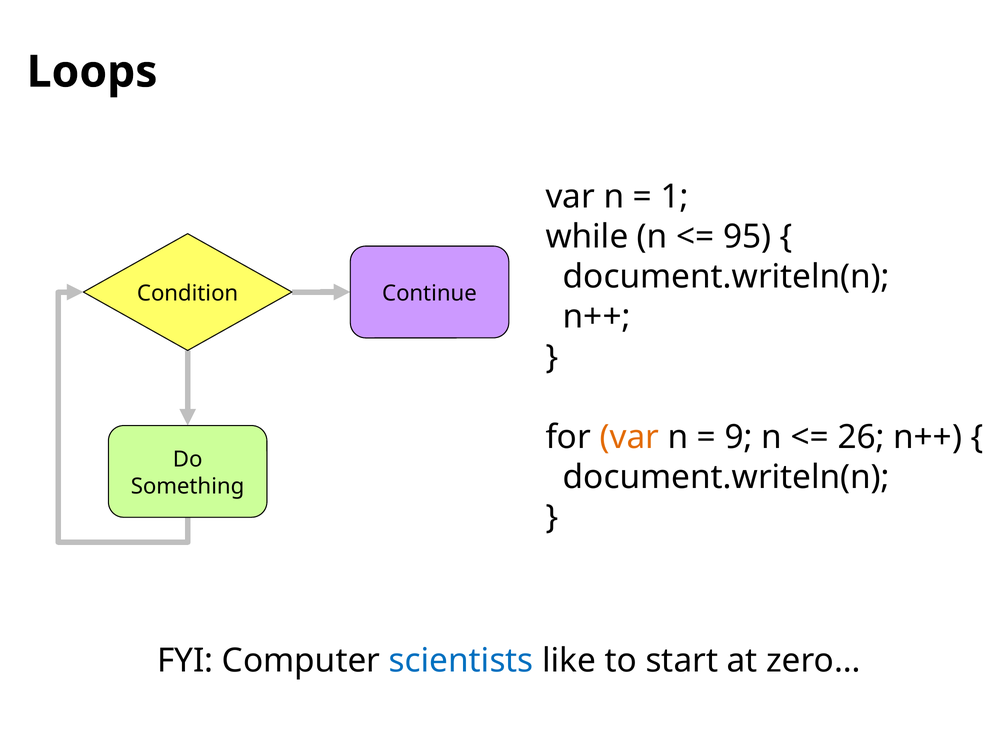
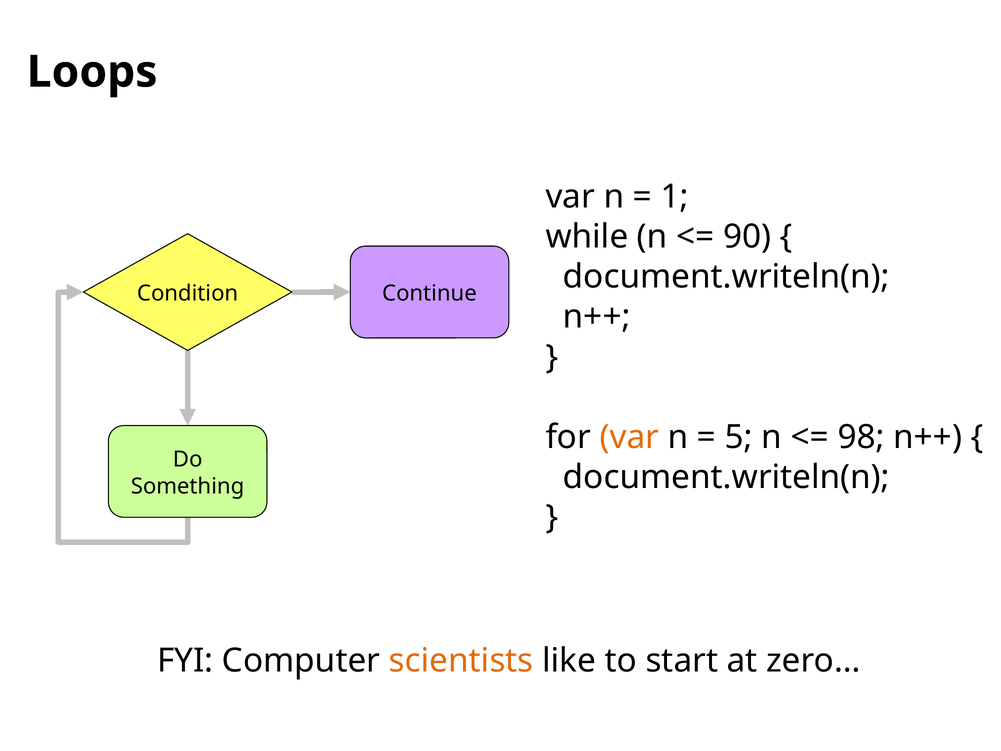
95: 95 -> 90
9: 9 -> 5
26: 26 -> 98
scientists colour: blue -> orange
